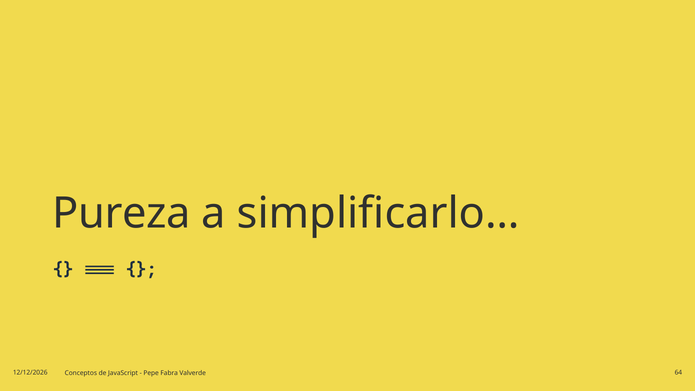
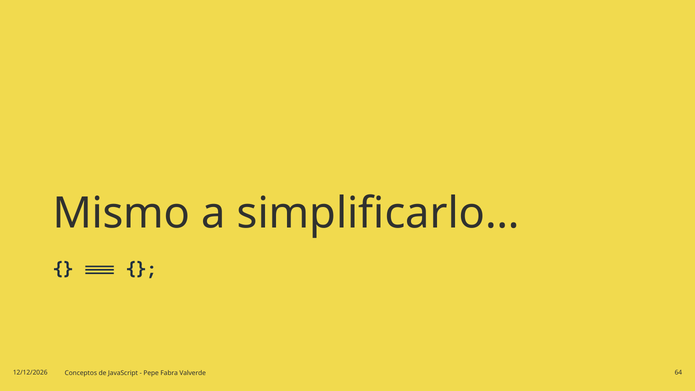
Pureza: Pureza -> Mismo
